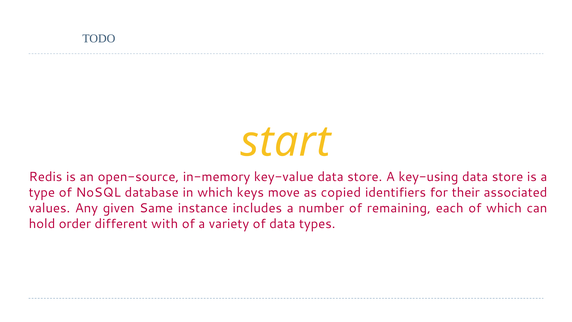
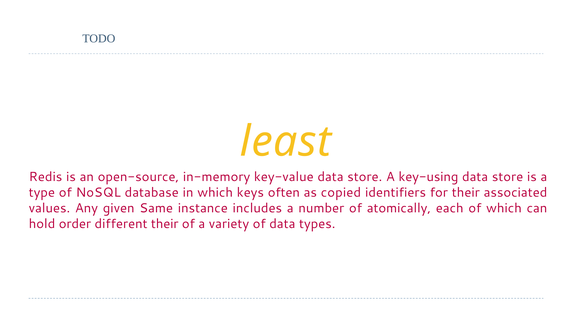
start: start -> least
move: move -> often
remaining: remaining -> atomically
different with: with -> their
